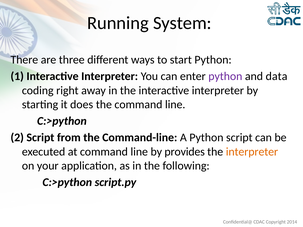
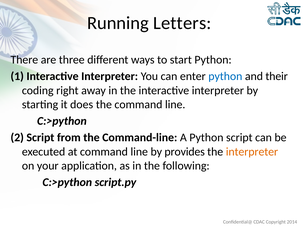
System: System -> Letters
python at (225, 76) colour: purple -> blue
data: data -> their
